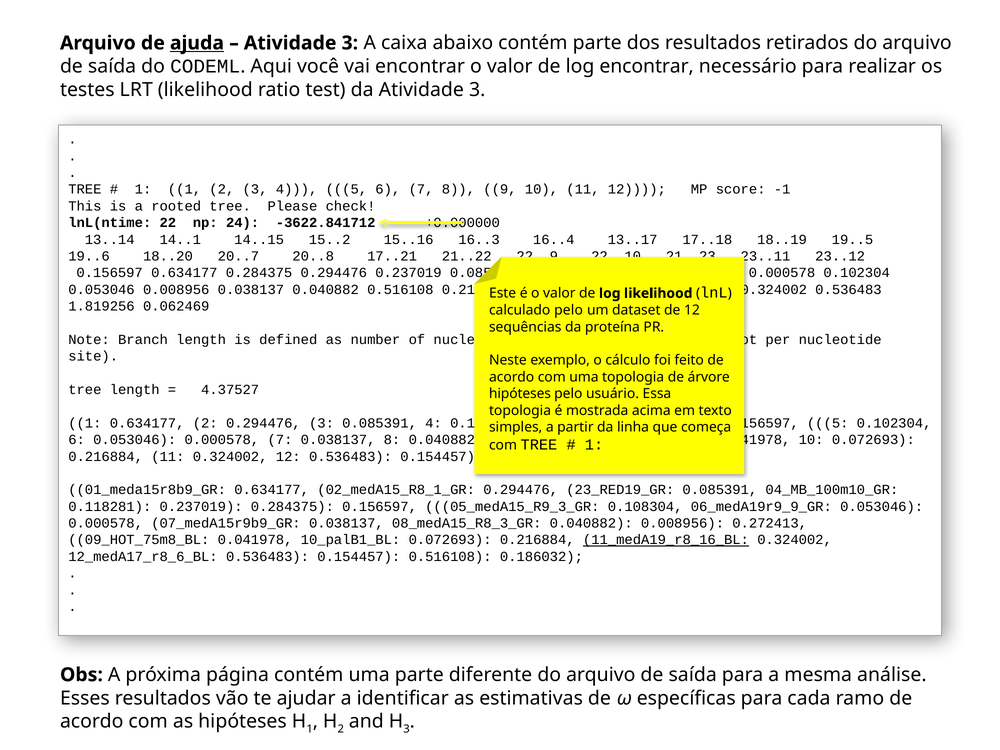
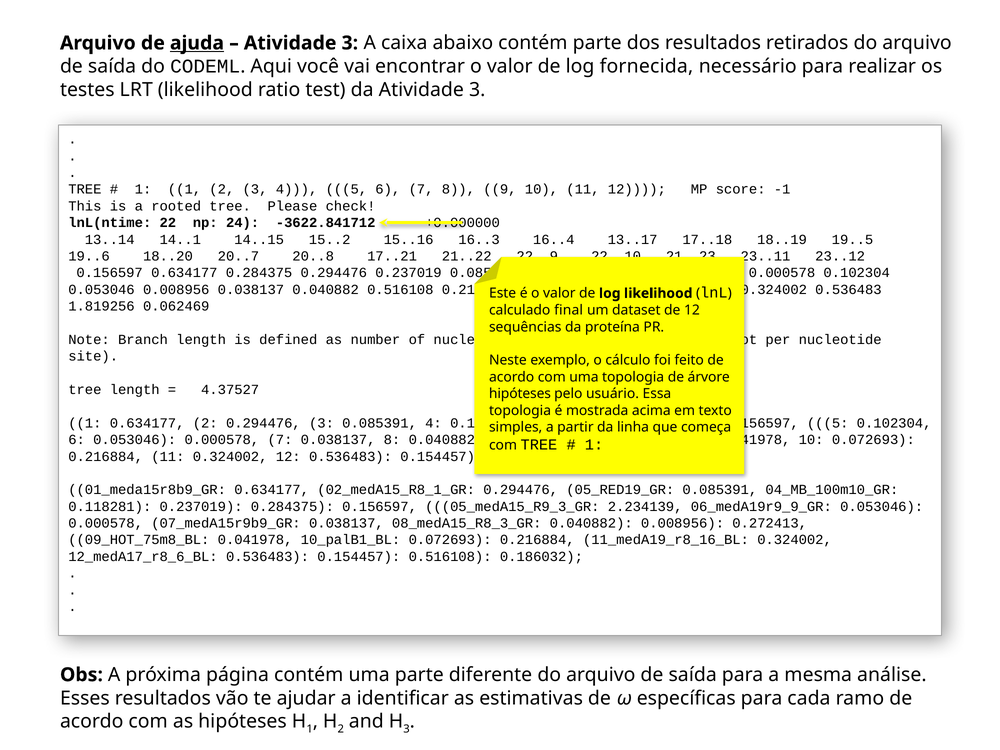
log encontrar: encontrar -> fornecida
calculado pelo: pelo -> final
23_RED19_GR: 23_RED19_GR -> 05_RED19_GR
0.108304: 0.108304 -> 2.234139
11_medA19_r8_16_BL underline: present -> none
